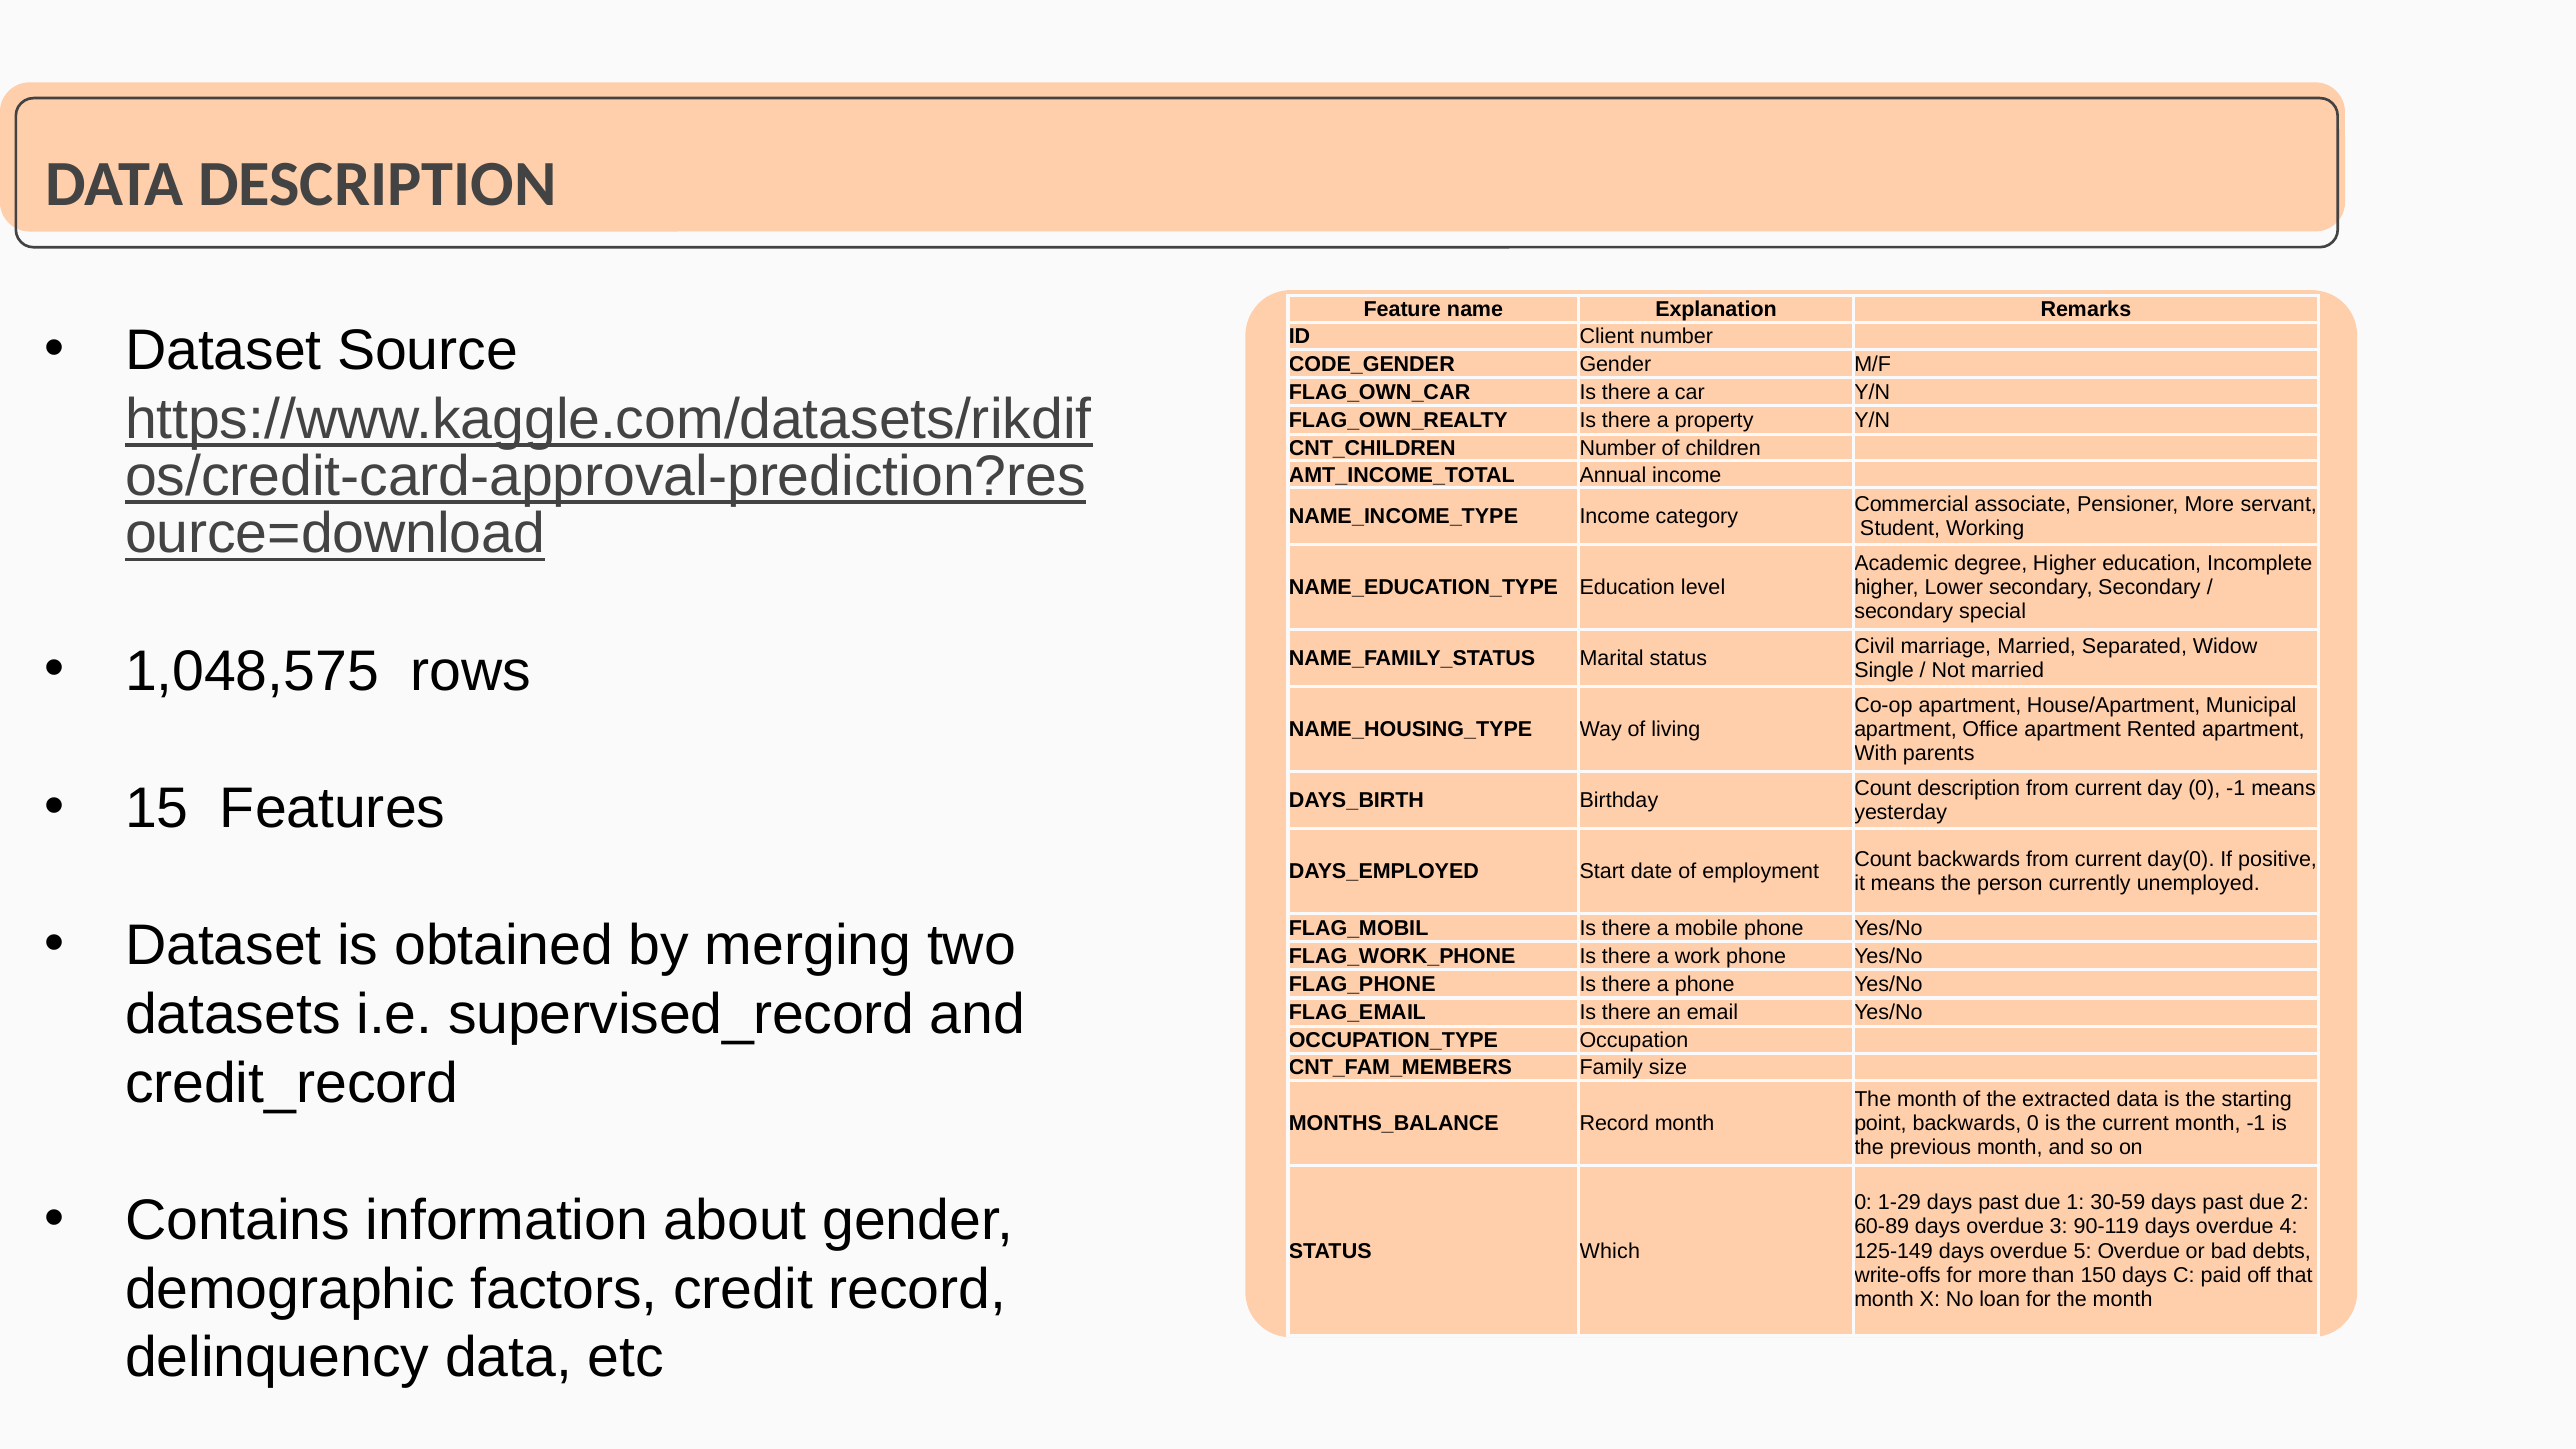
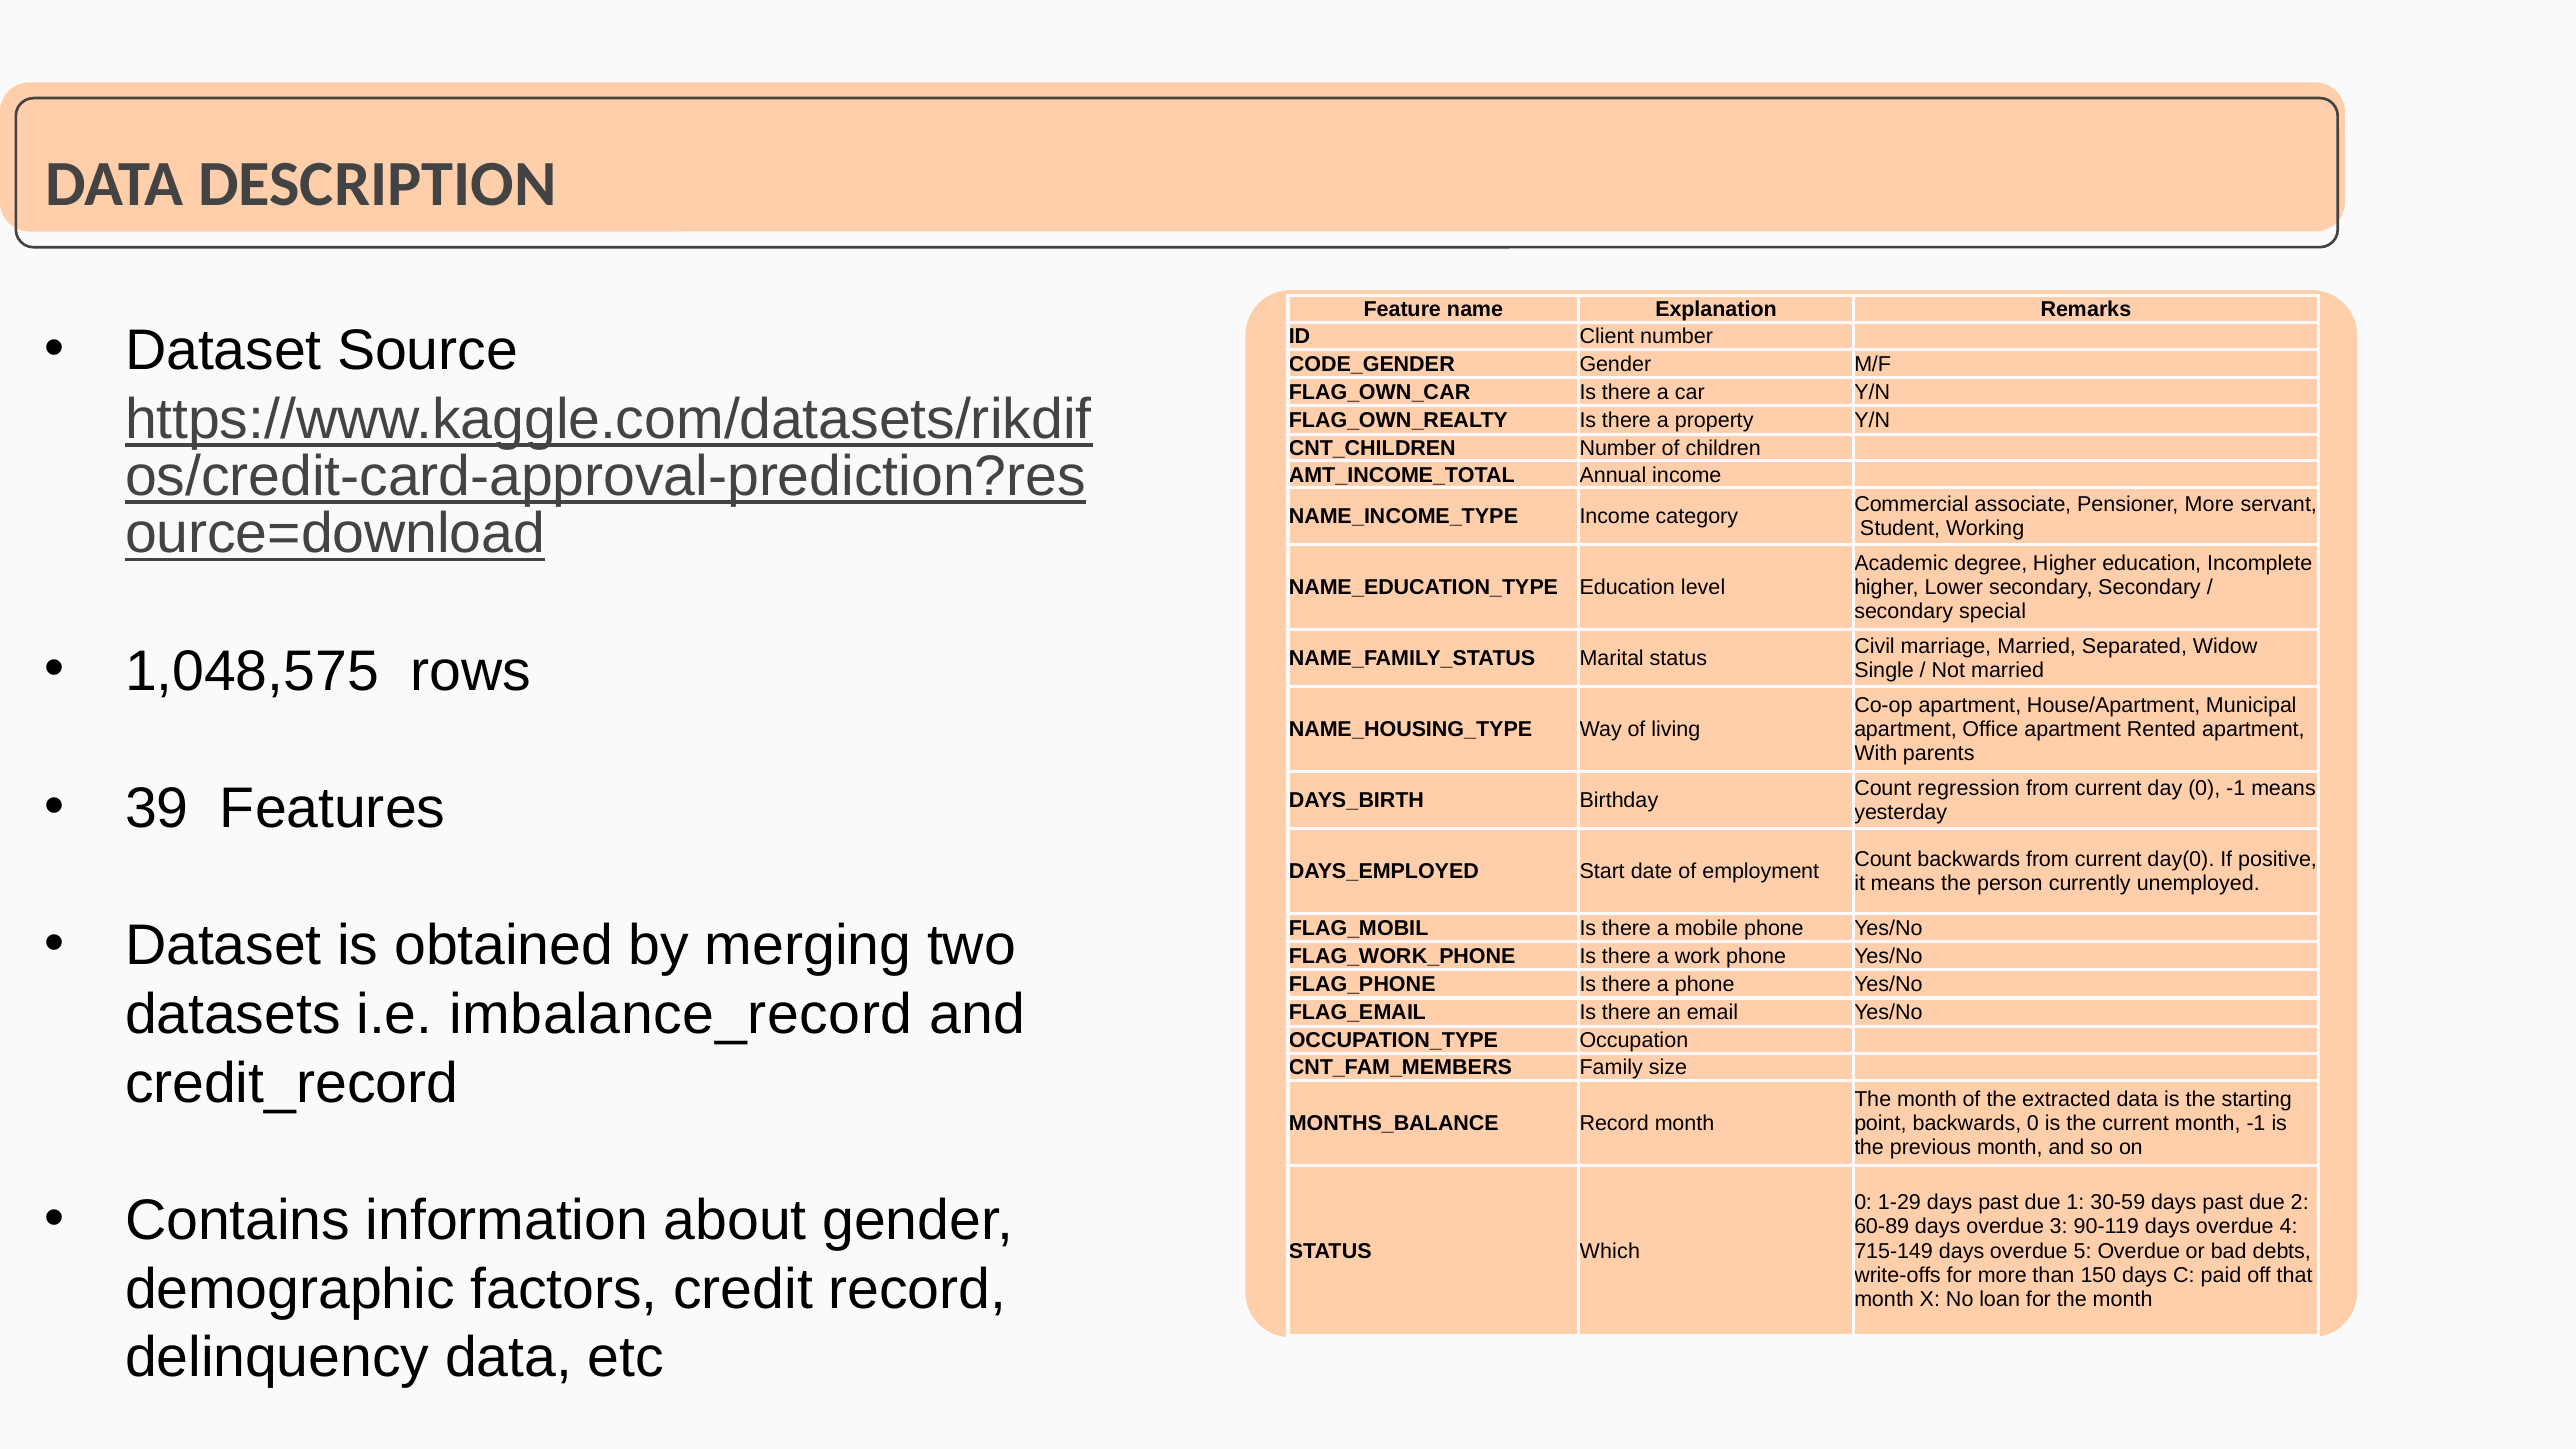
Count description: description -> regression
15: 15 -> 39
supervised_record: supervised_record -> imbalance_record
125-149: 125-149 -> 715-149
